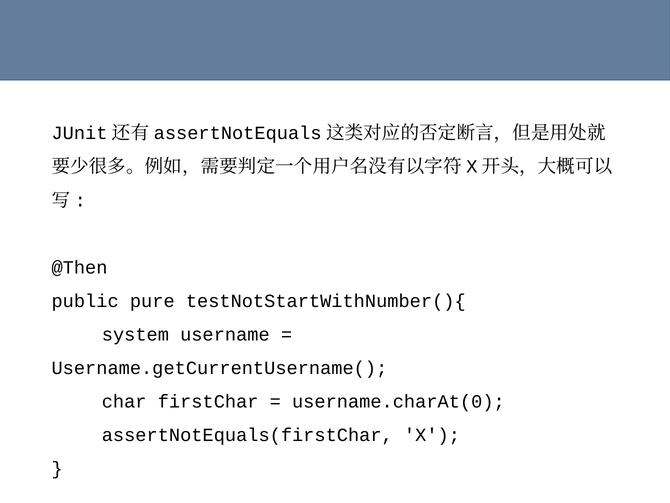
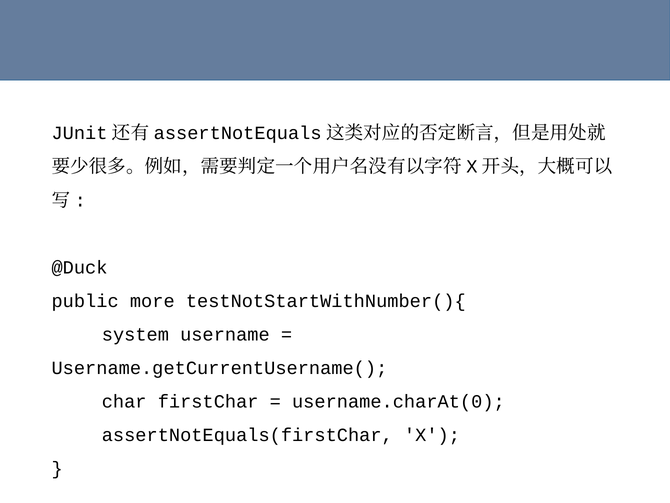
@Then: @Then -> @Duck
pure: pure -> more
